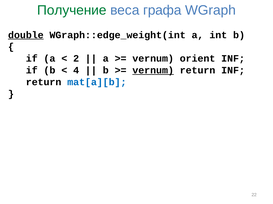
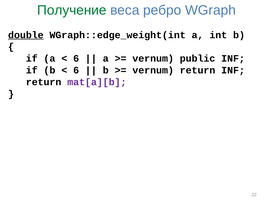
графа: графа -> ребро
2 at (76, 59): 2 -> 6
orient: orient -> public
4 at (76, 71): 4 -> 6
vernum at (153, 71) underline: present -> none
mat[a][b colour: blue -> purple
